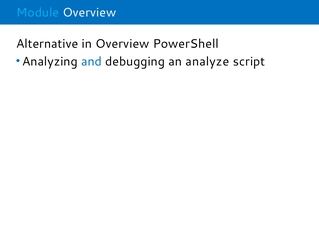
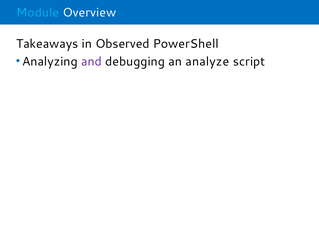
Alternative: Alternative -> Takeaways
in Overview: Overview -> Observed
and colour: blue -> purple
